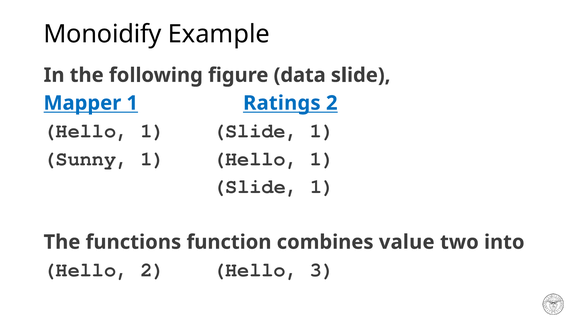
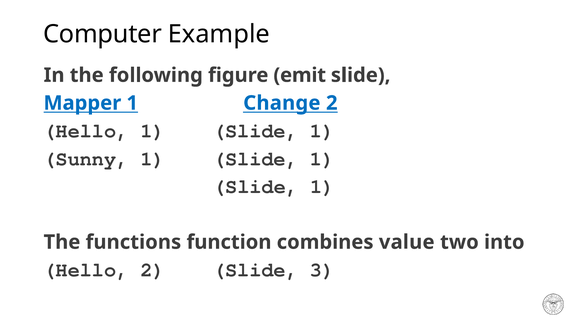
Monoidify: Monoidify -> Computer
data: data -> emit
Ratings: Ratings -> Change
Hello at (255, 159): Hello -> Slide
Hello 2 Hello: Hello -> Slide
